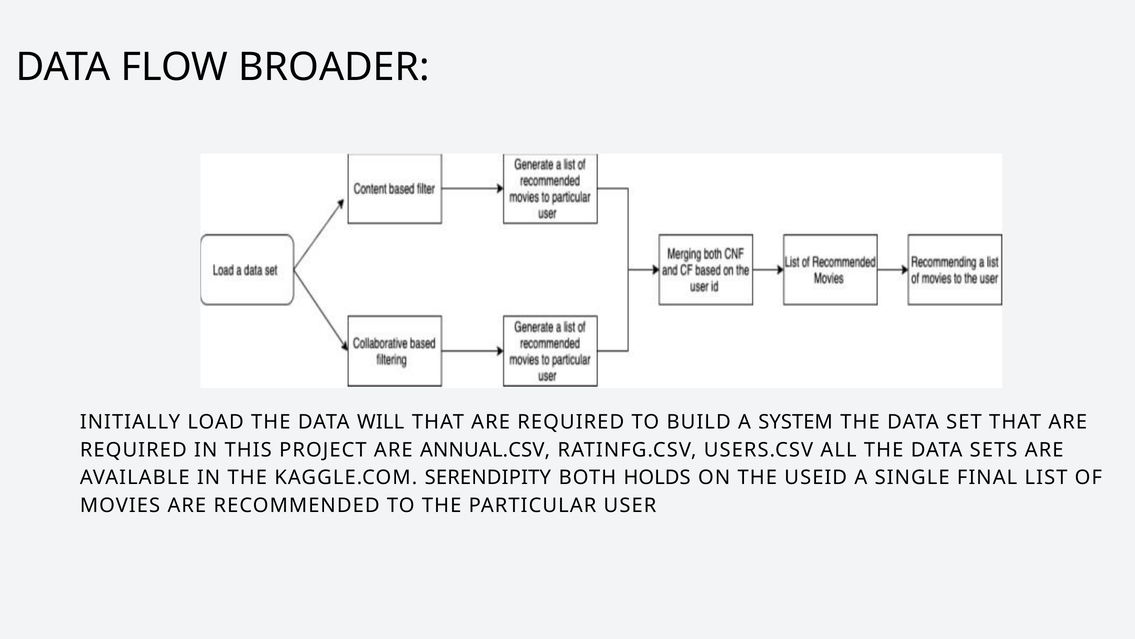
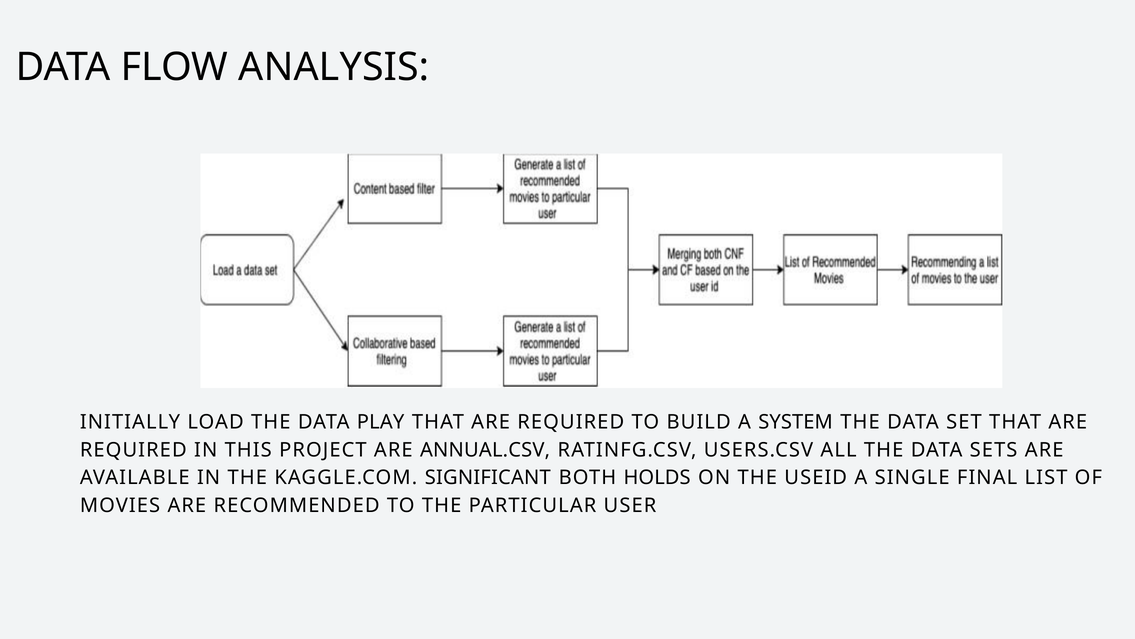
BROADER: BROADER -> ANALYSIS
WILL: WILL -> PLAY
SERENDIPITY: SERENDIPITY -> SIGNIFICANT
